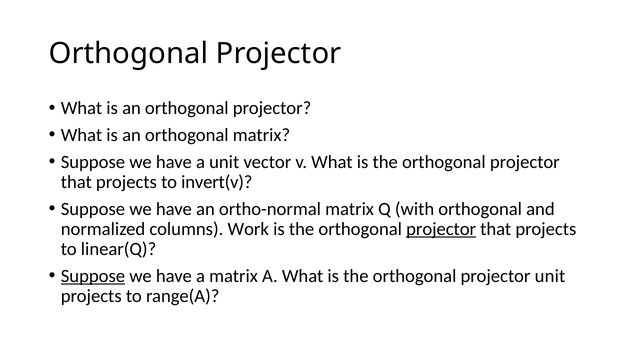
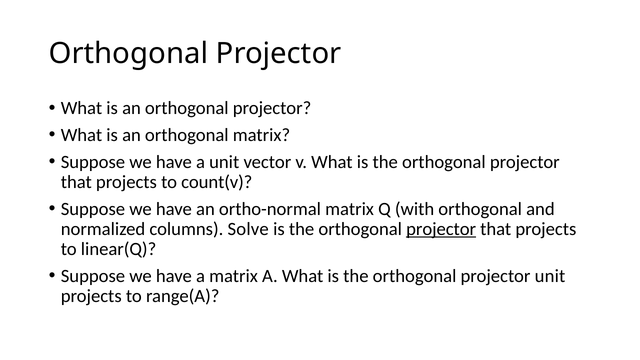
invert(v: invert(v -> count(v
Work: Work -> Solve
Suppose at (93, 276) underline: present -> none
